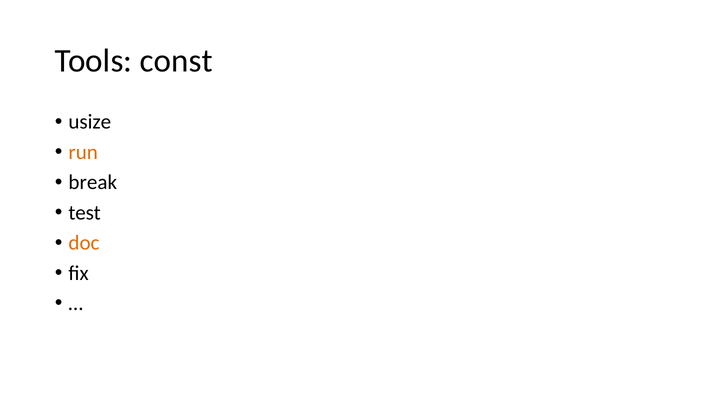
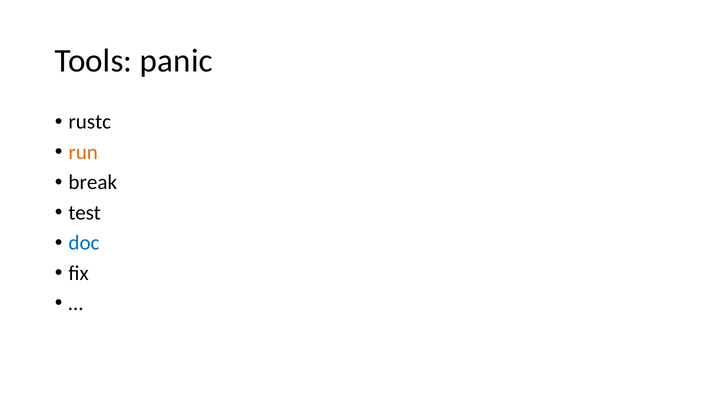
const: const -> panic
usize: usize -> rustc
doc colour: orange -> blue
